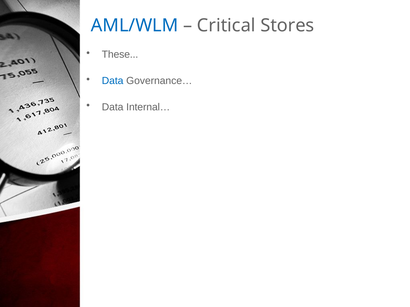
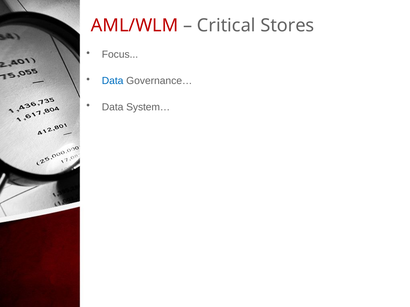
AML/WLM colour: blue -> red
These: These -> Focus
Internal…: Internal… -> System…
